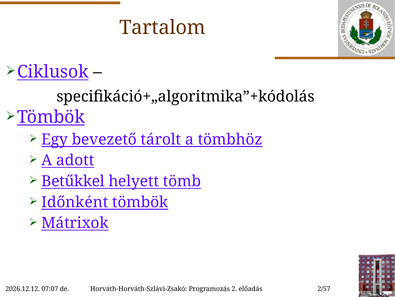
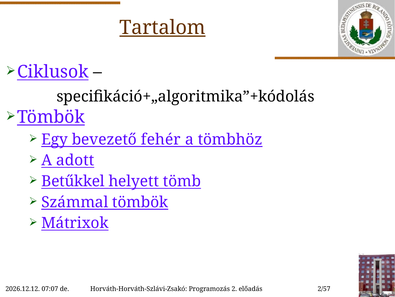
Tartalom underline: none -> present
tárolt: tárolt -> fehér
Időnként: Időnként -> Számmal
